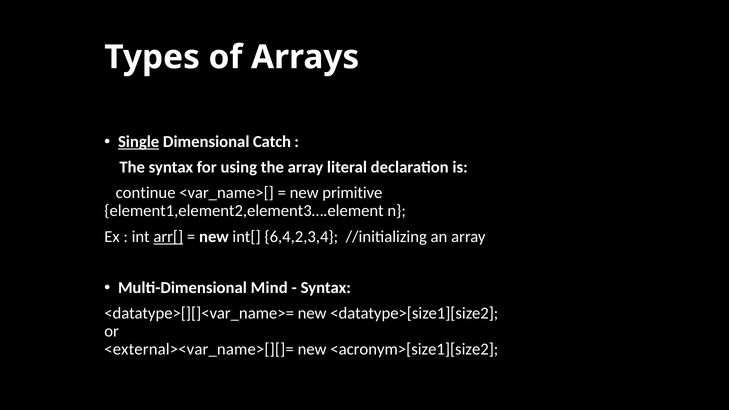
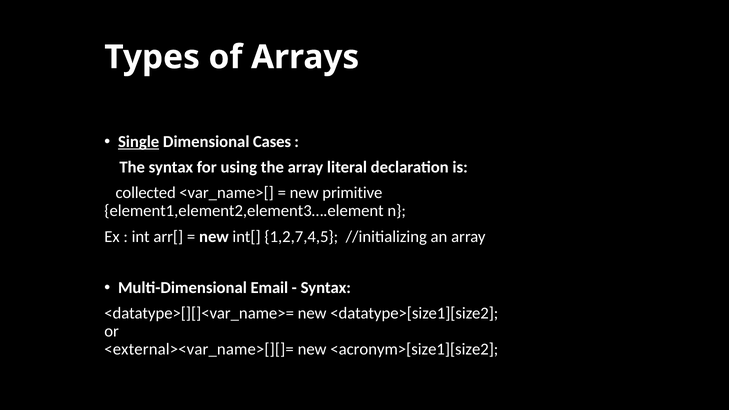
Catch: Catch -> Cases
continue: continue -> collected
arr[ underline: present -> none
6,4,2,3,4: 6,4,2,3,4 -> 1,2,7,4,5
Mind: Mind -> Email
